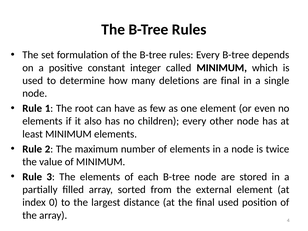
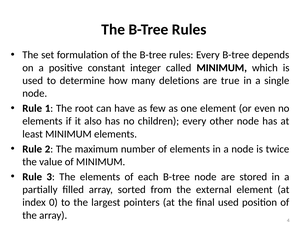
are final: final -> true
distance: distance -> pointers
